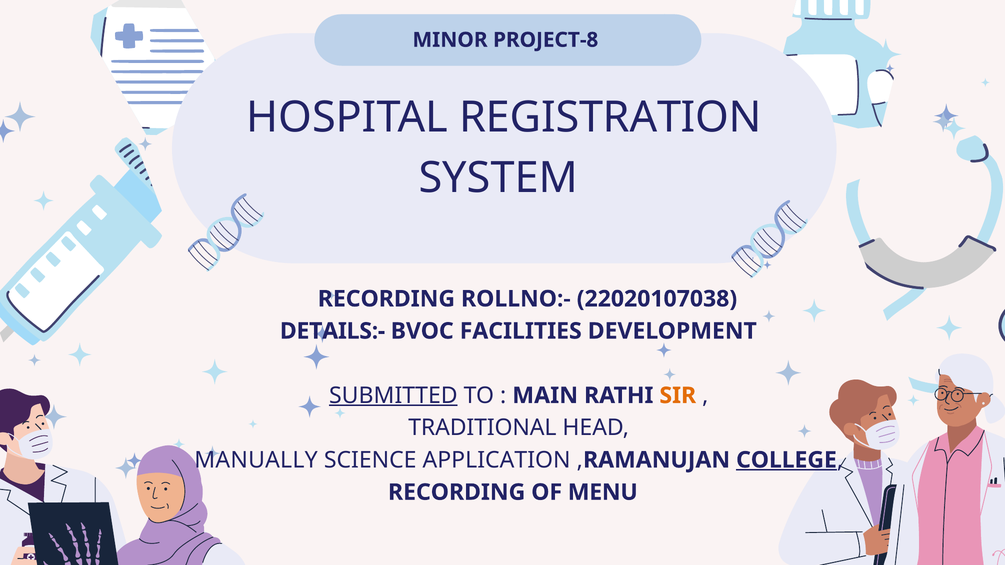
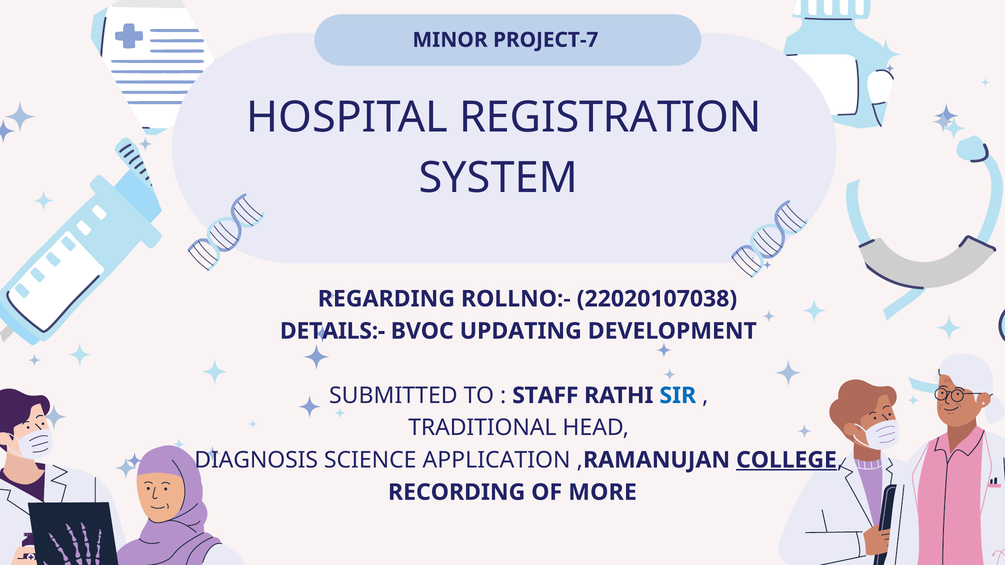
PROJECT-8: PROJECT-8 -> PROJECT-7
RECORDING at (386, 299): RECORDING -> REGARDING
FACILITIES: FACILITIES -> UPDATING
SUBMITTED underline: present -> none
MAIN: MAIN -> STAFF
SIR colour: orange -> blue
MANUALLY: MANUALLY -> DIAGNOSIS
MENU: MENU -> MORE
